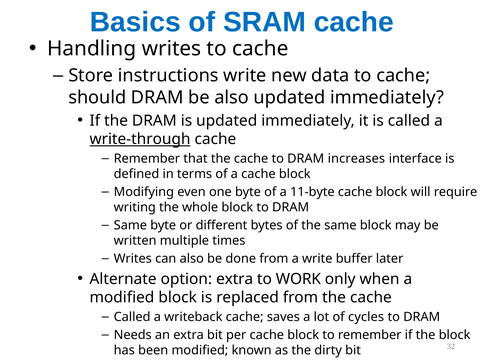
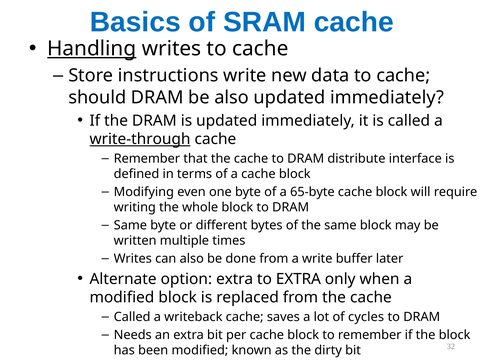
Handling underline: none -> present
increases: increases -> distribute
11-byte: 11-byte -> 65-byte
to WORK: WORK -> EXTRA
